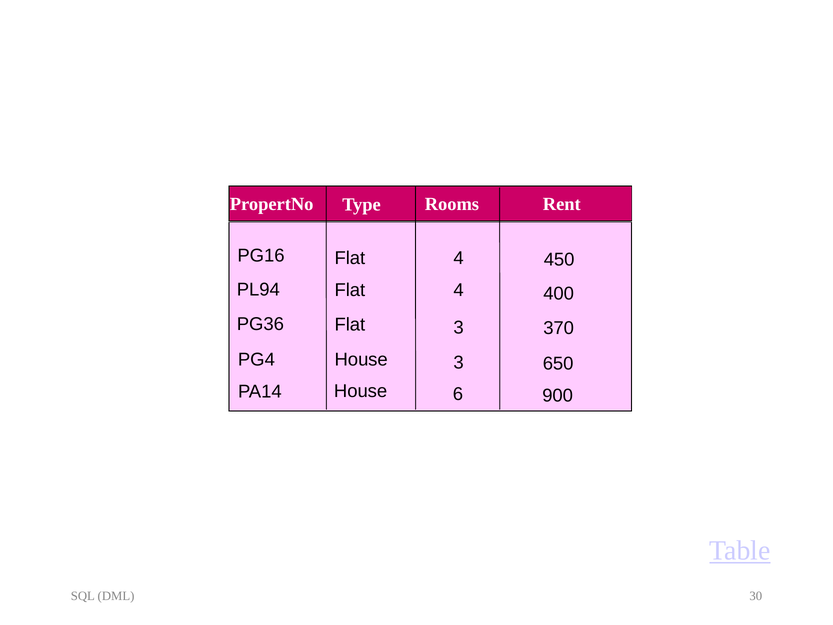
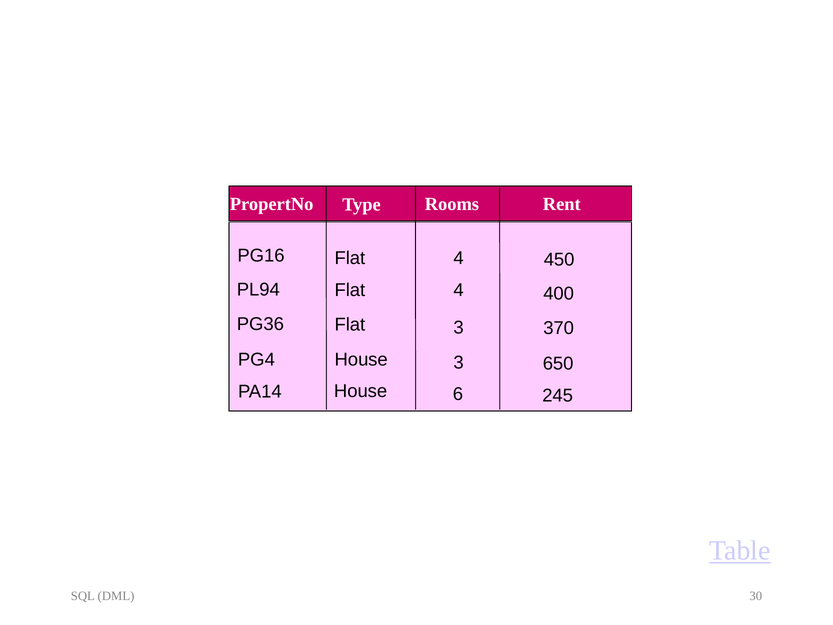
900: 900 -> 245
